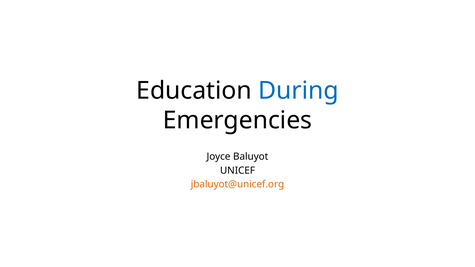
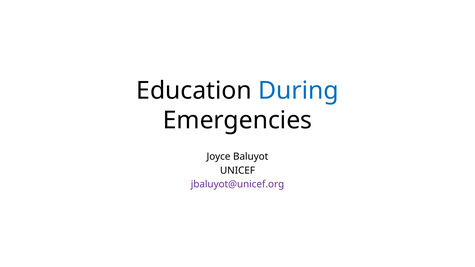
jbaluyot@unicef.org colour: orange -> purple
